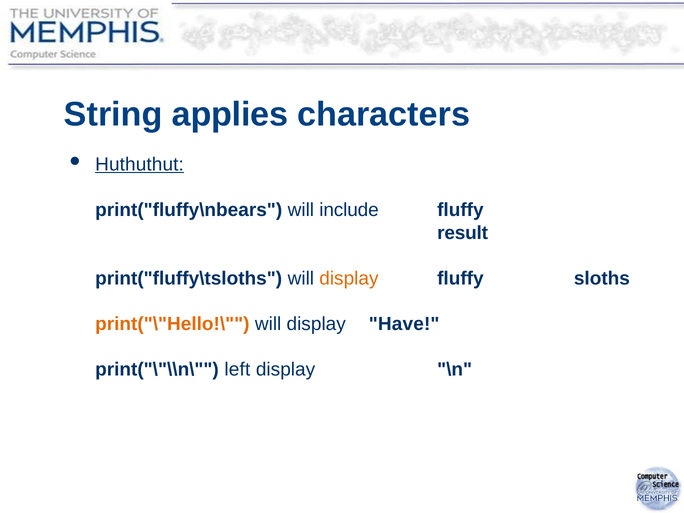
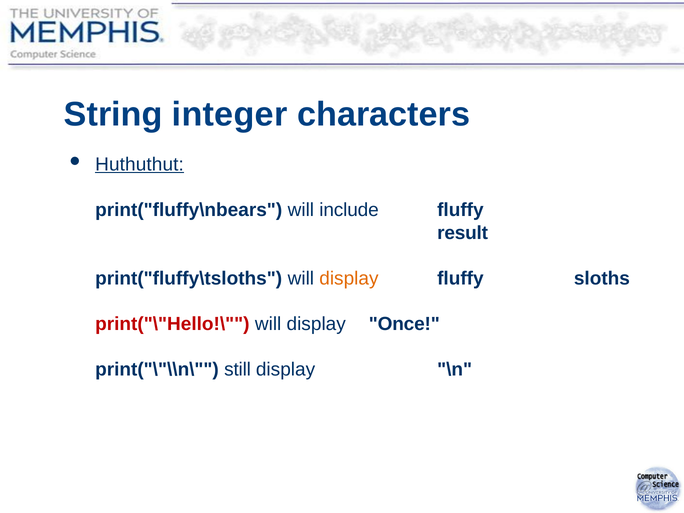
applies: applies -> integer
print("\"Hello!\ colour: orange -> red
Have: Have -> Once
left: left -> still
